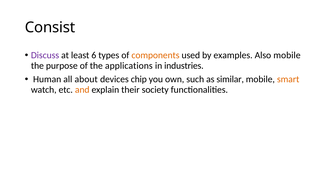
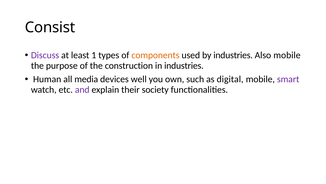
6: 6 -> 1
by examples: examples -> industries
applications: applications -> construction
about: about -> media
chip: chip -> well
similar: similar -> digital
smart colour: orange -> purple
and colour: orange -> purple
